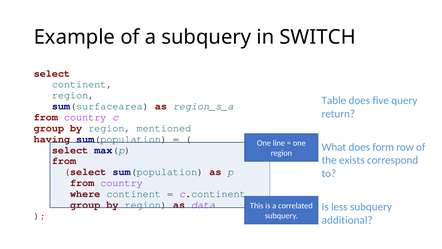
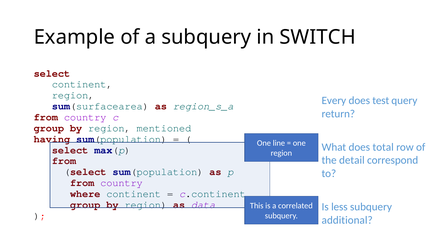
Table: Table -> Every
five: five -> test
form: form -> total
exists: exists -> detail
